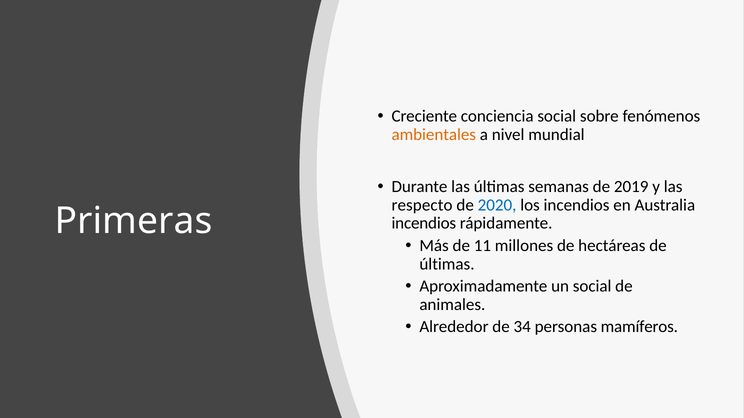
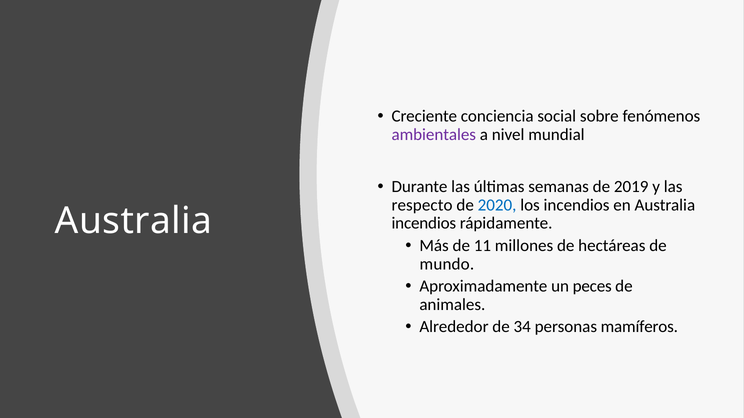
ambientales colour: orange -> purple
Primeras at (134, 221): Primeras -> Australia
últimas at (447, 264): últimas -> mundo
un social: social -> peces
